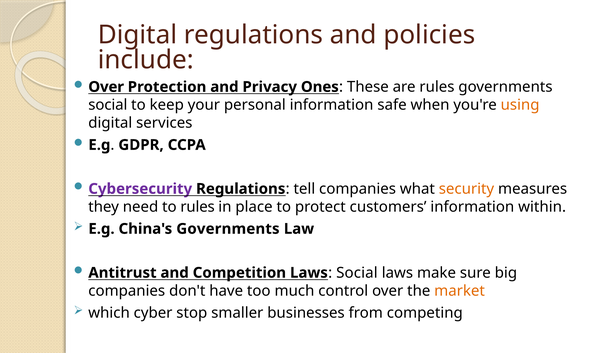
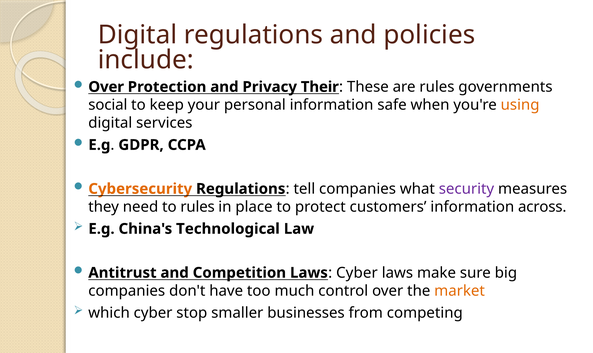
Ones: Ones -> Their
Cybersecurity colour: purple -> orange
security colour: orange -> purple
within: within -> across
China's Governments: Governments -> Technological
Social at (357, 273): Social -> Cyber
